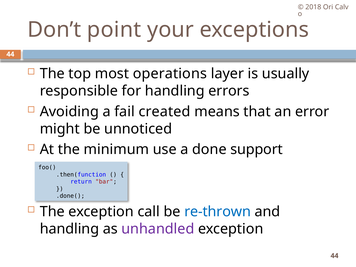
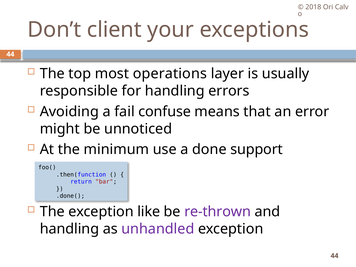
point: point -> client
created: created -> confuse
call: call -> like
re-thrown colour: blue -> purple
